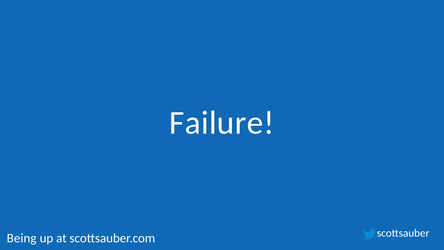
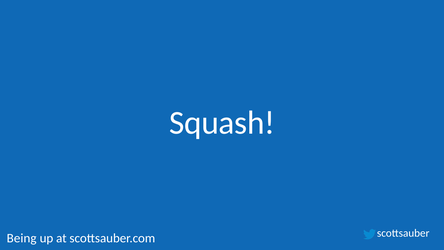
Failure: Failure -> Squash
